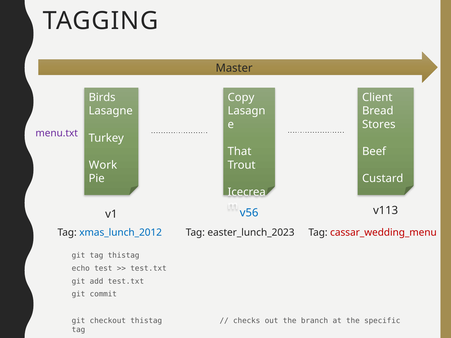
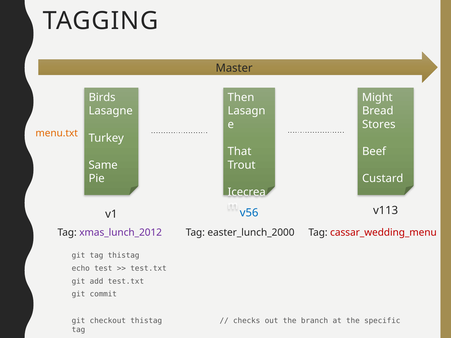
Copy: Copy -> Then
Client: Client -> Might
menu.txt colour: purple -> orange
Work: Work -> Same
xmas_lunch_2012 colour: blue -> purple
easter_lunch_2023: easter_lunch_2023 -> easter_lunch_2000
